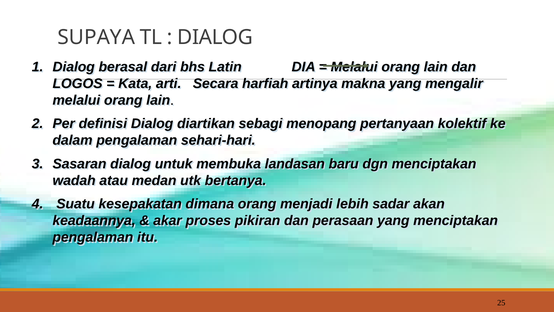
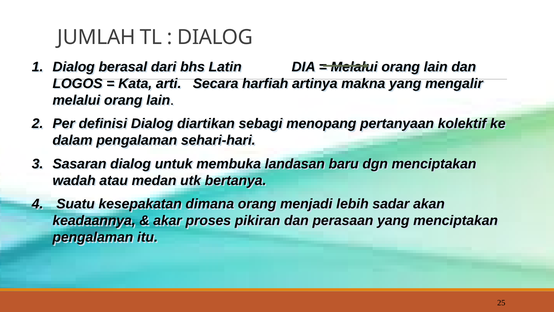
SUPAYA: SUPAYA -> JUMLAH
